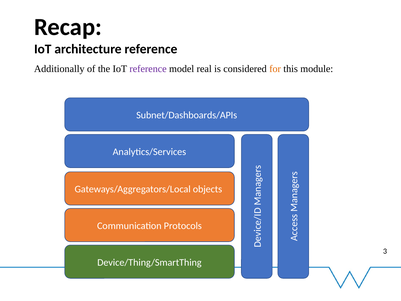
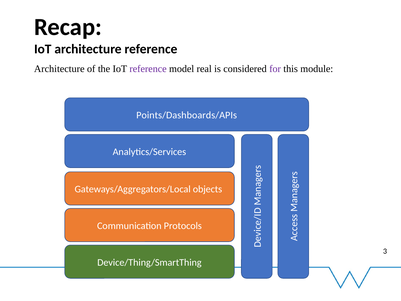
Additionally at (59, 69): Additionally -> Architecture
for colour: orange -> purple
Subnet/Dashboards/APIs: Subnet/Dashboards/APIs -> Points/Dashboards/APIs
